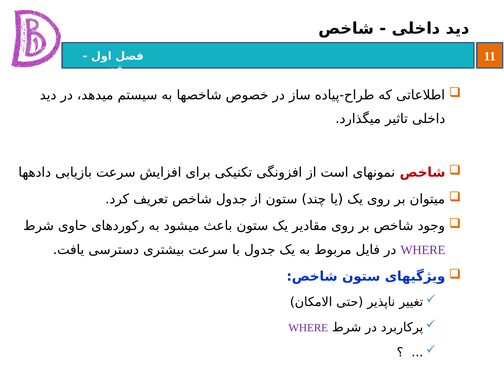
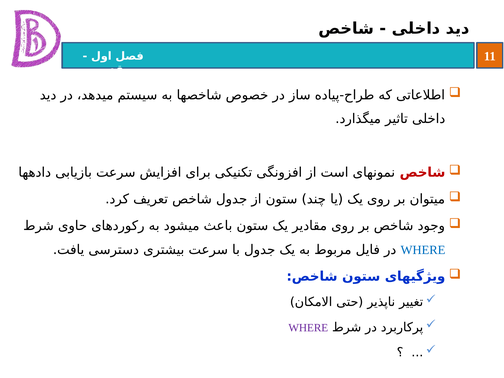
WHERE at (423, 250) colour: purple -> blue
